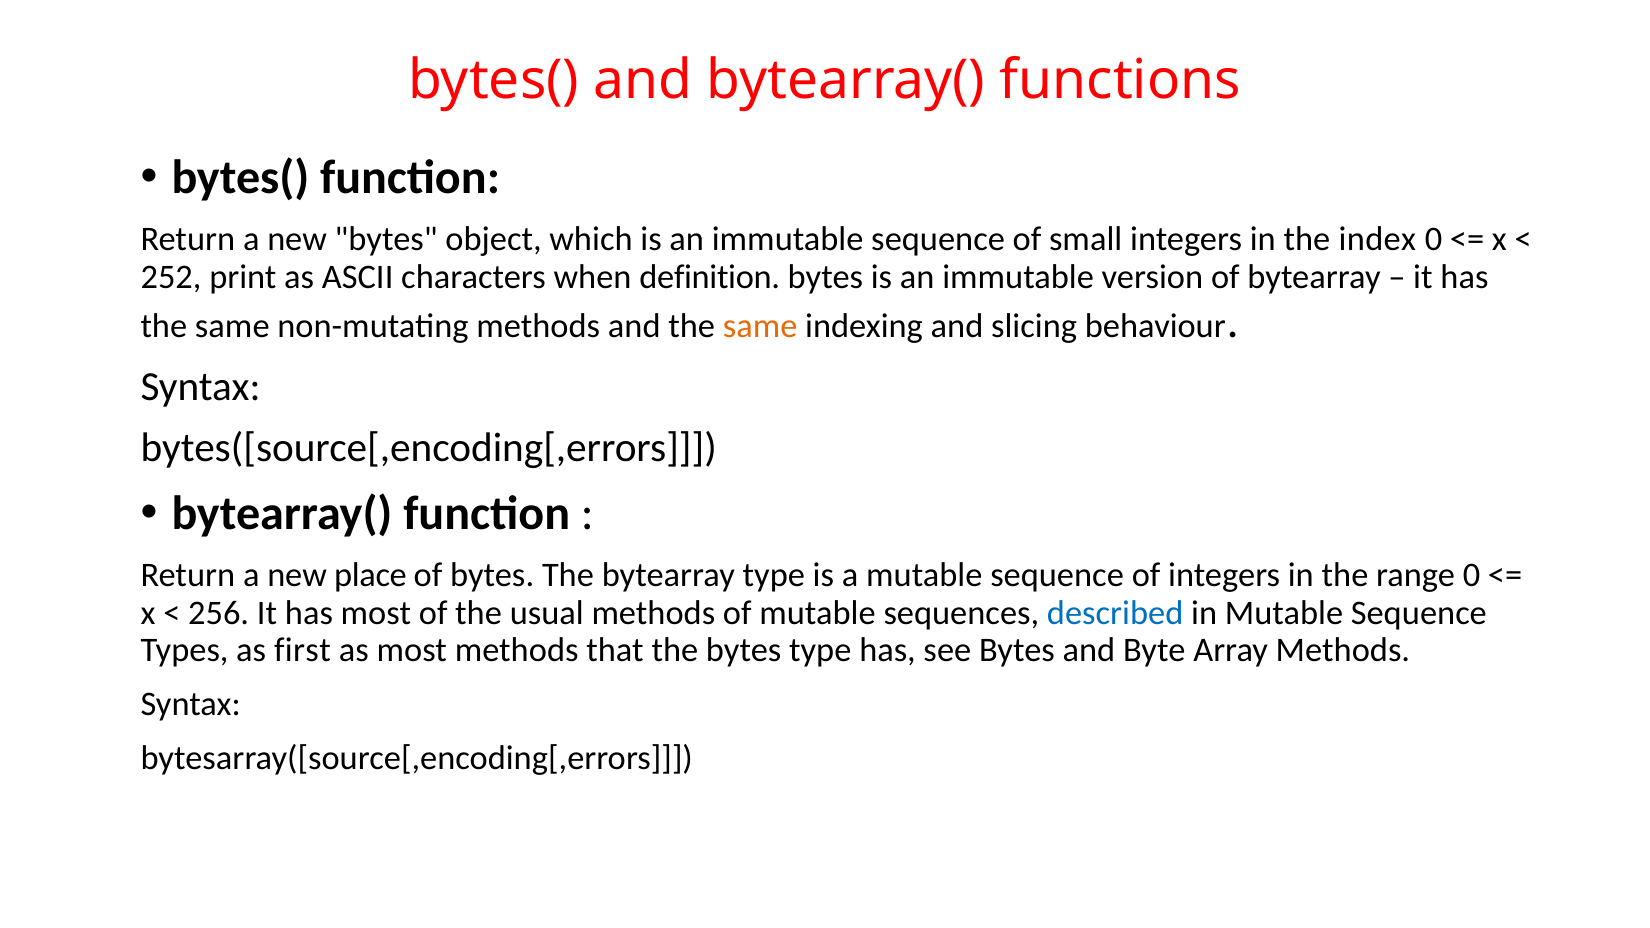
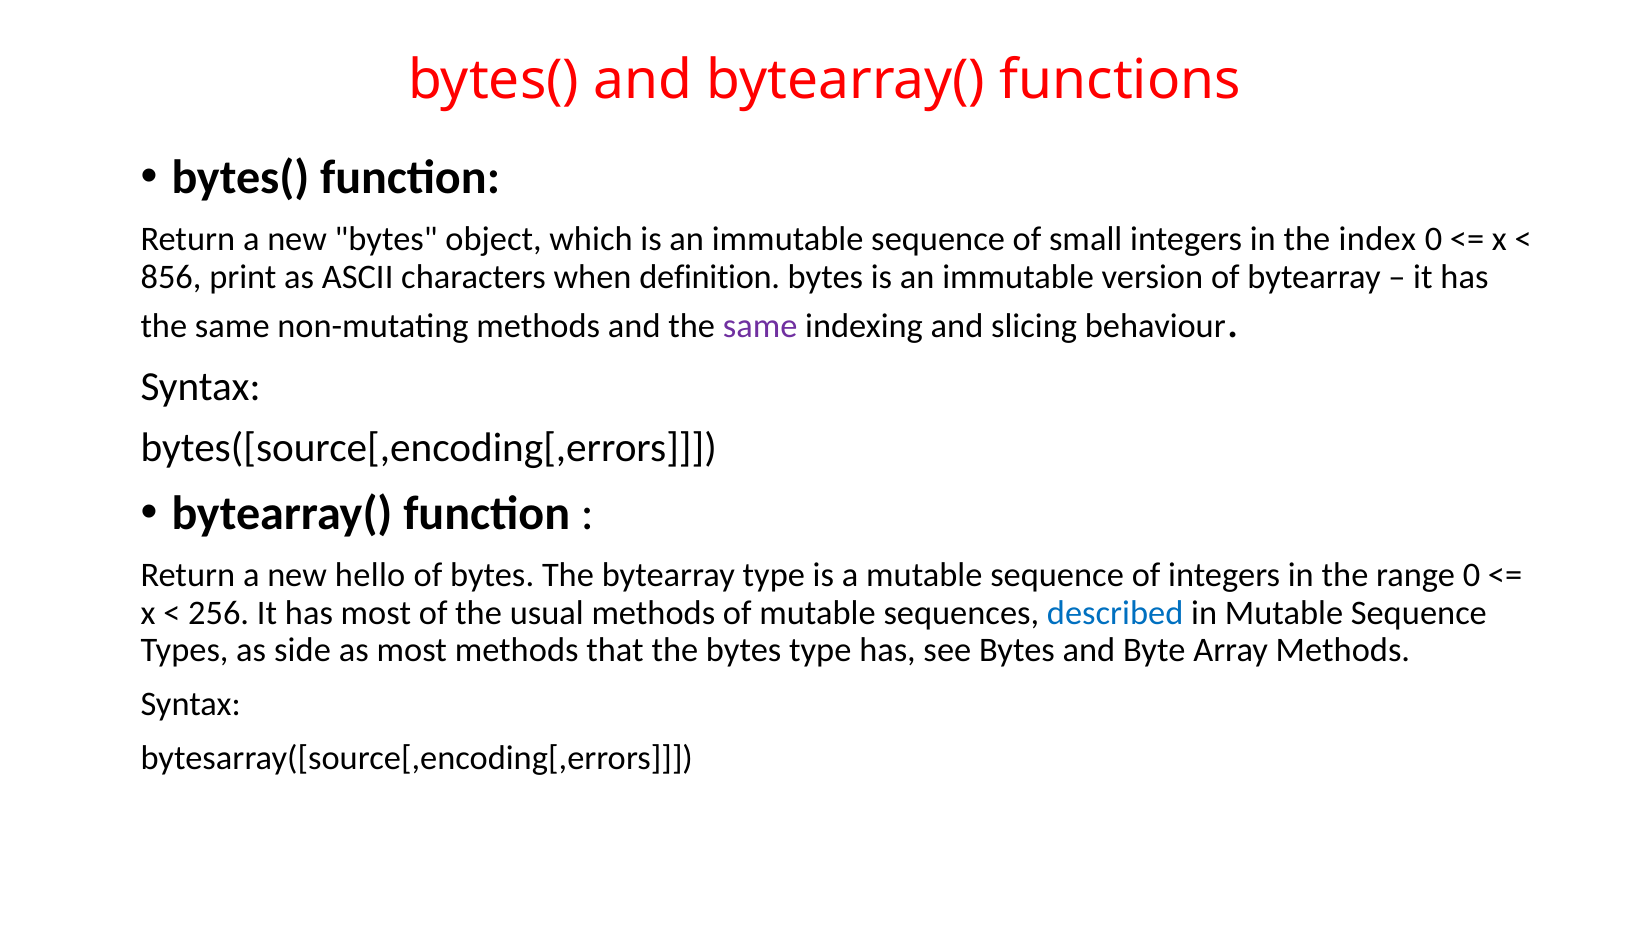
252: 252 -> 856
same at (760, 326) colour: orange -> purple
place: place -> hello
first: first -> side
